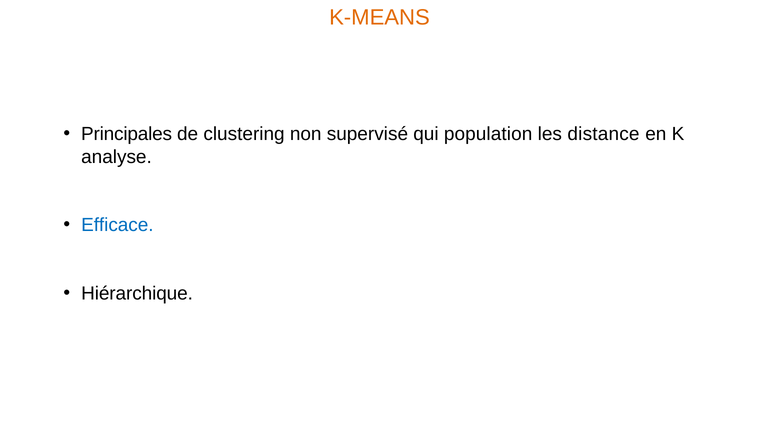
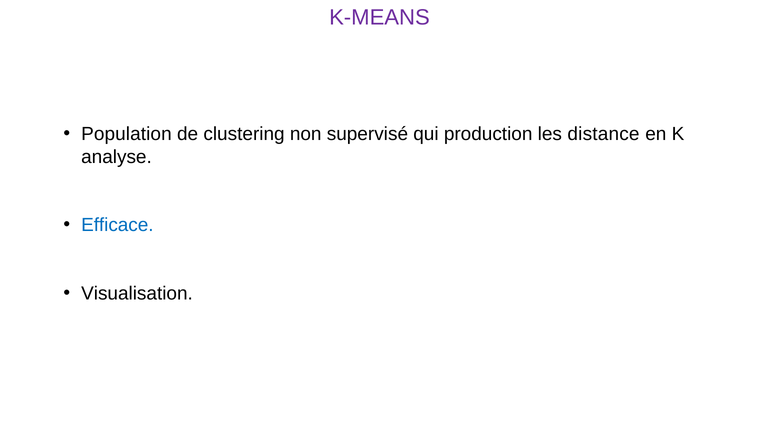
K-MEANS colour: orange -> purple
Principales: Principales -> Population
population: population -> production
Hiérarchique: Hiérarchique -> Visualisation
